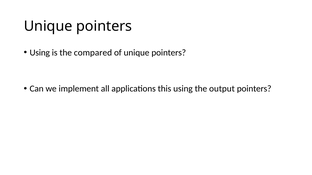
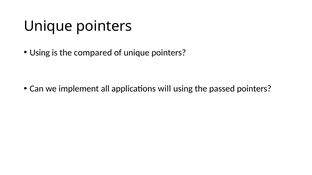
this: this -> will
output: output -> passed
